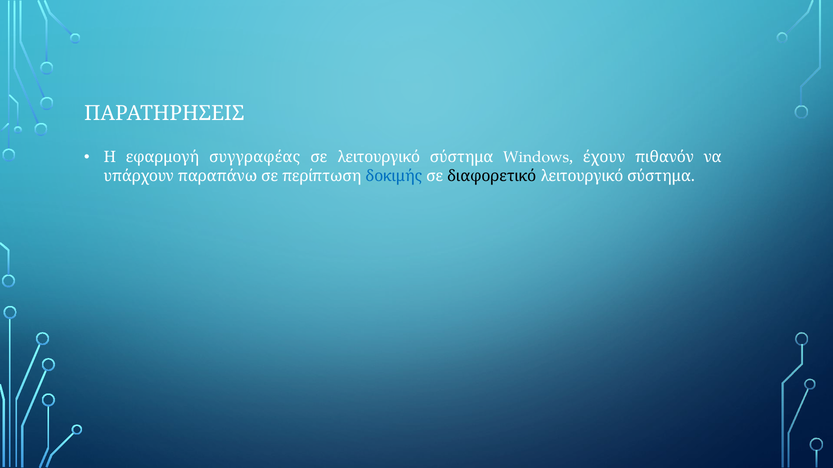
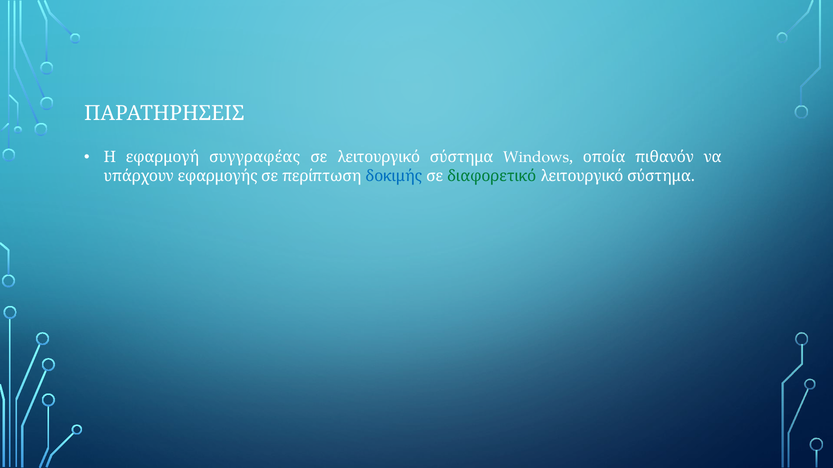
έχουν: έχουν -> οποία
παραπάνω: παραπάνω -> εφαρμογής
διαφορετικό colour: black -> green
